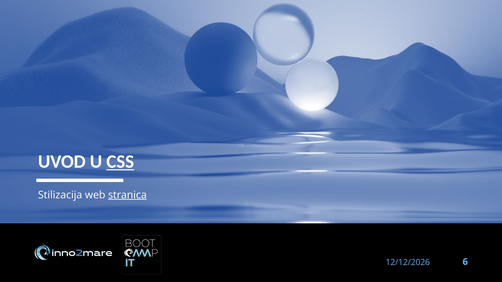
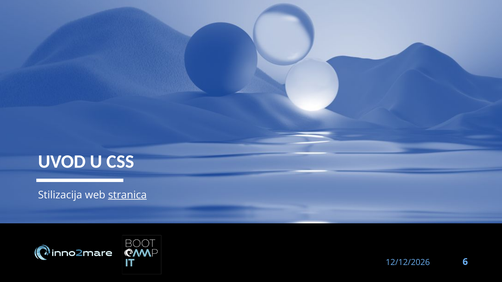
CSS underline: present -> none
